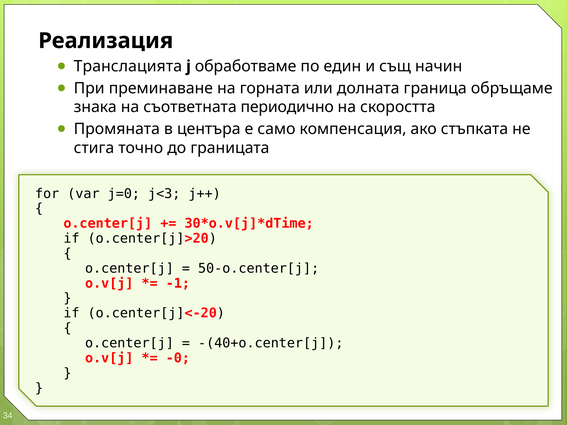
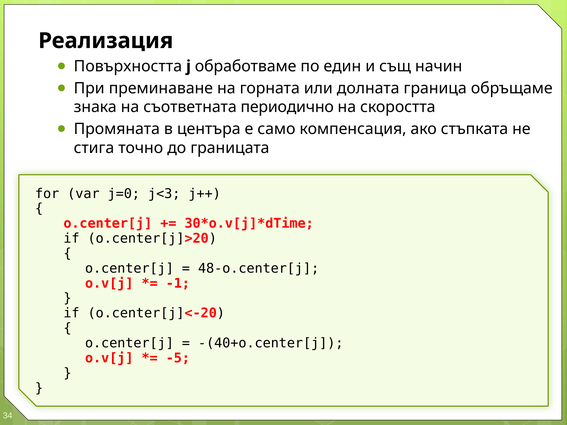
Транслацията: Транслацията -> Повърхността
50-o.center[j: 50-o.center[j -> 48-o.center[j
-0: -0 -> -5
